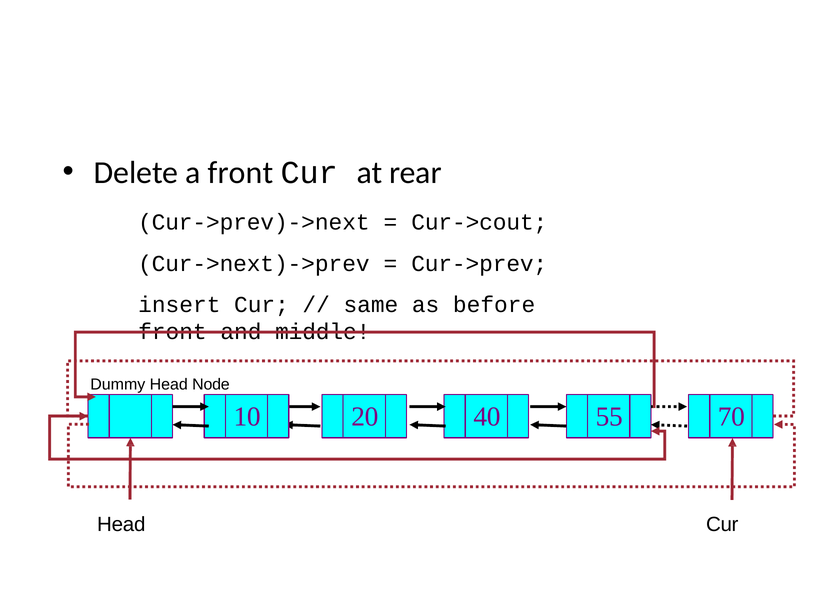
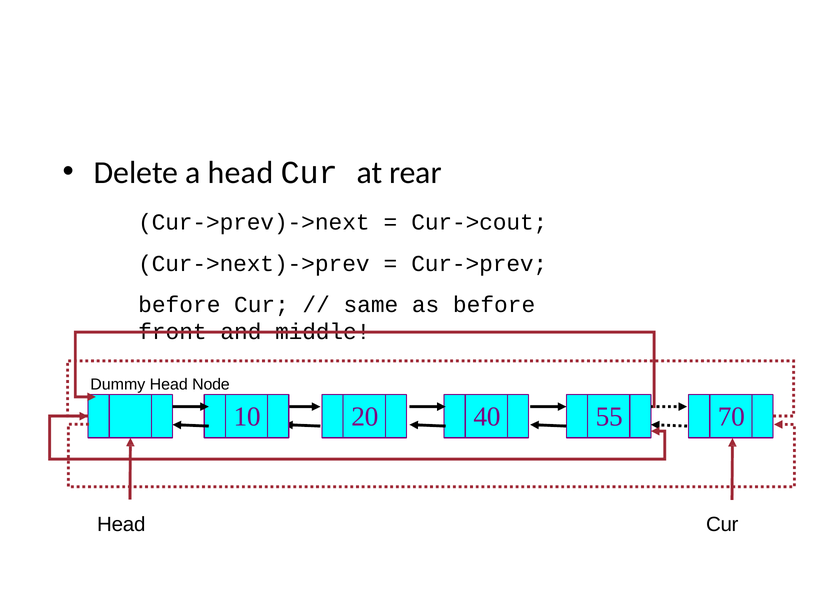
a front: front -> head
insert at (179, 304): insert -> before
